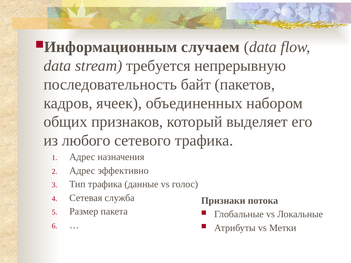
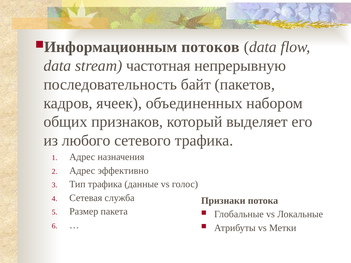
случаем: случаем -> потоков
требуется: требуется -> частотная
